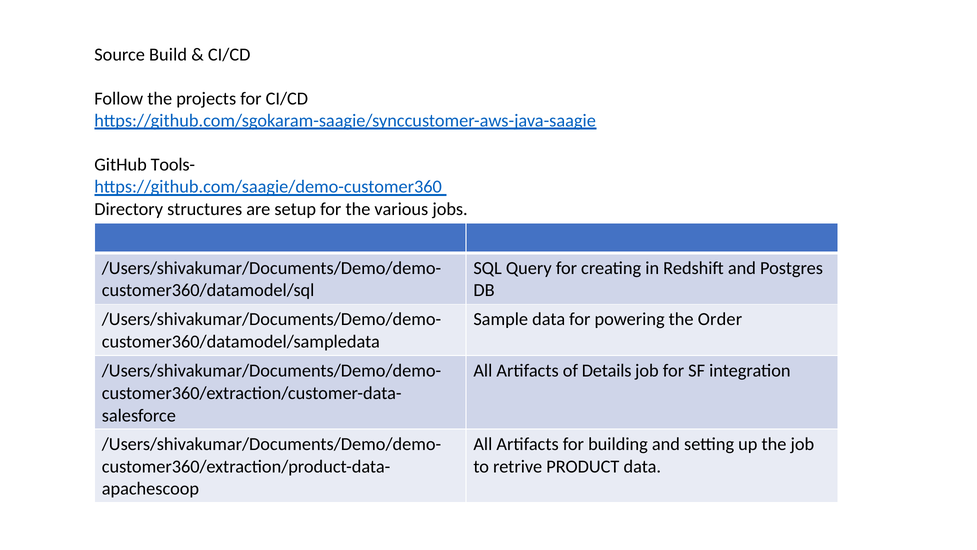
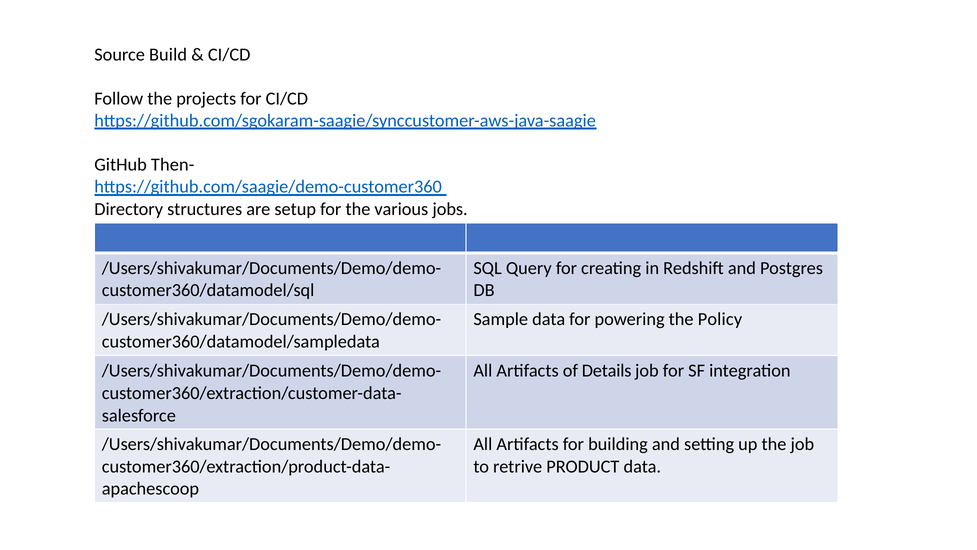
Tools-: Tools- -> Then-
Order: Order -> Policy
